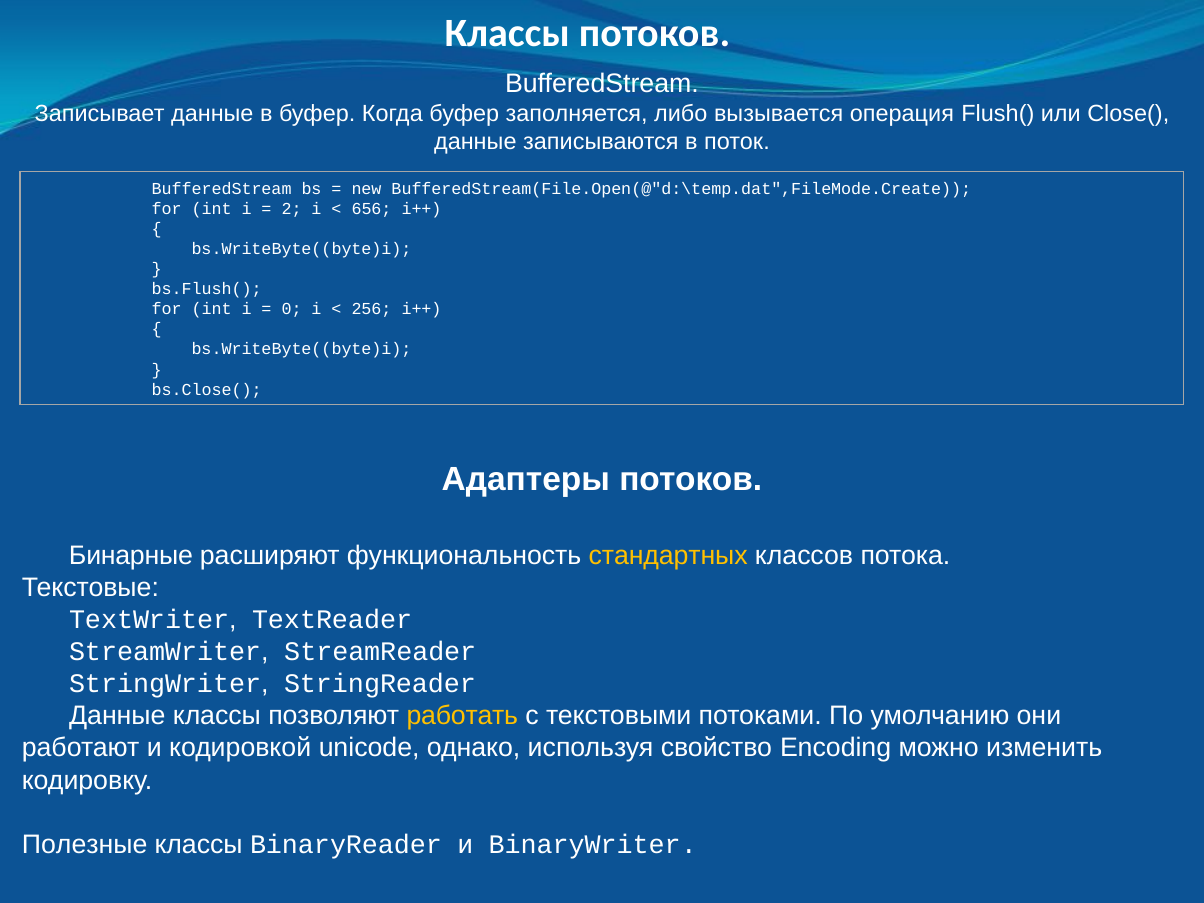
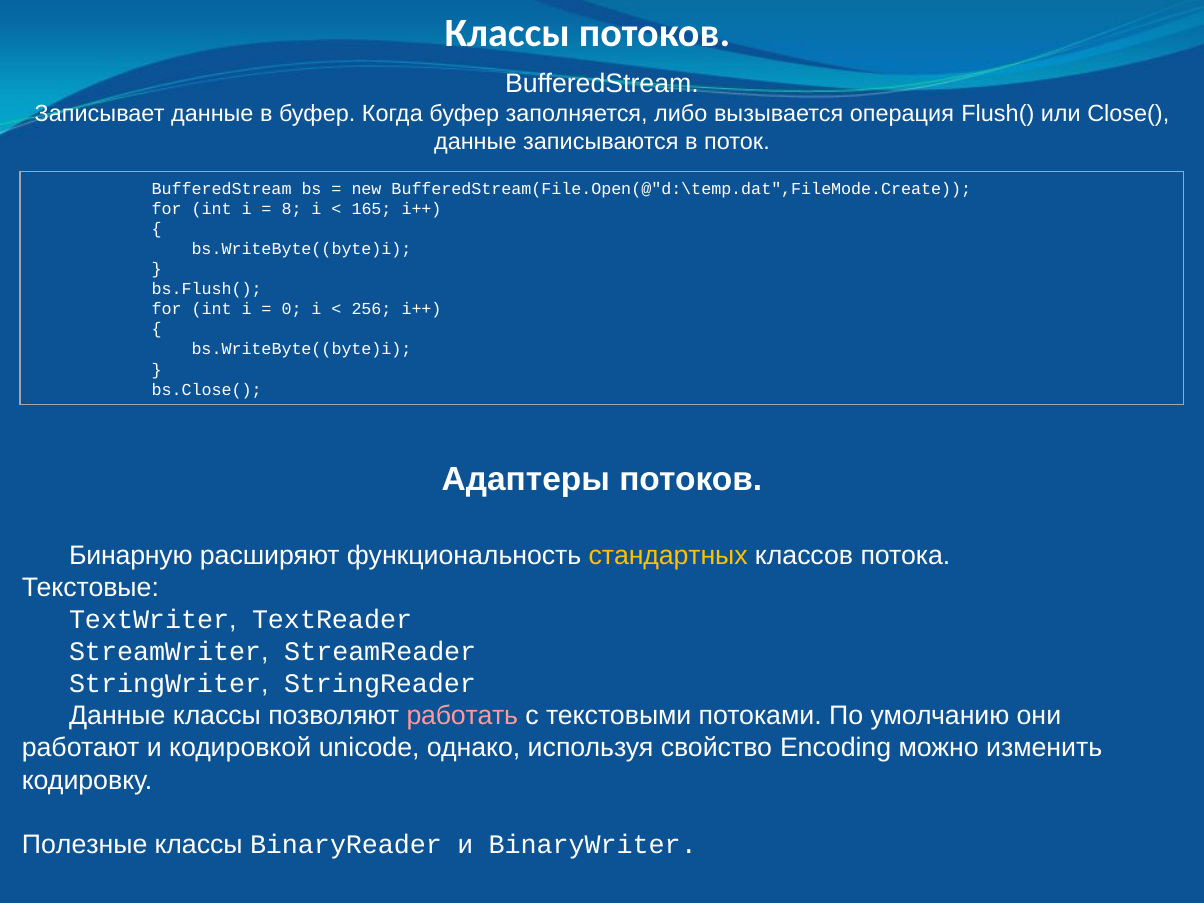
2: 2 -> 8
656: 656 -> 165
Бинарные: Бинарные -> Бинарную
работать colour: yellow -> pink
